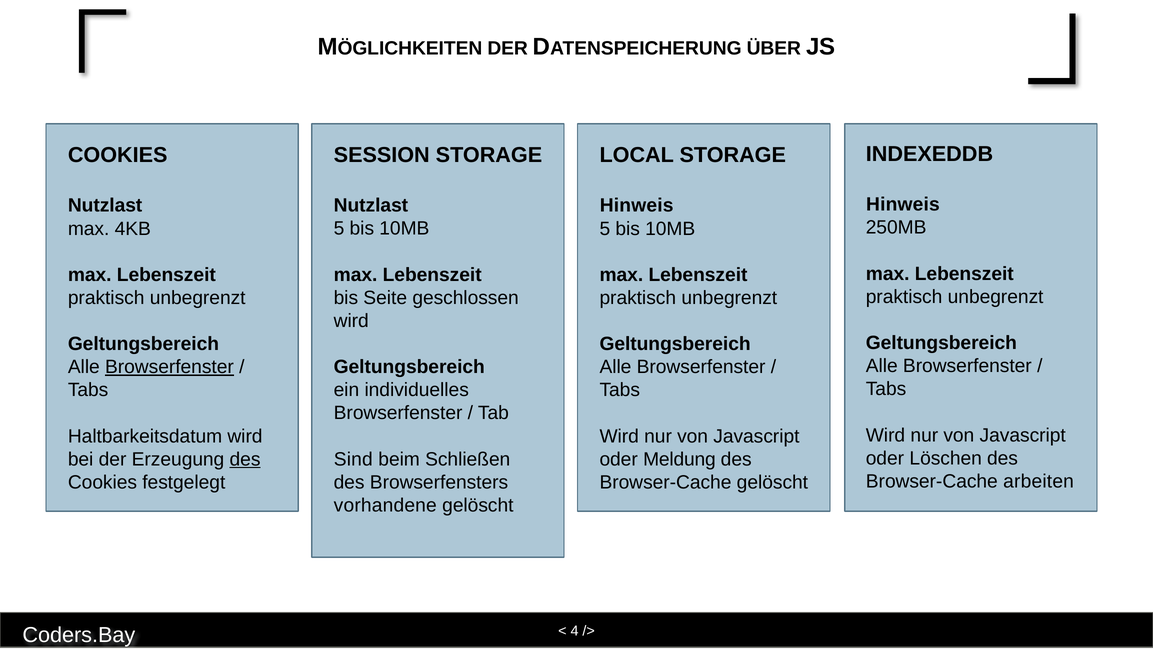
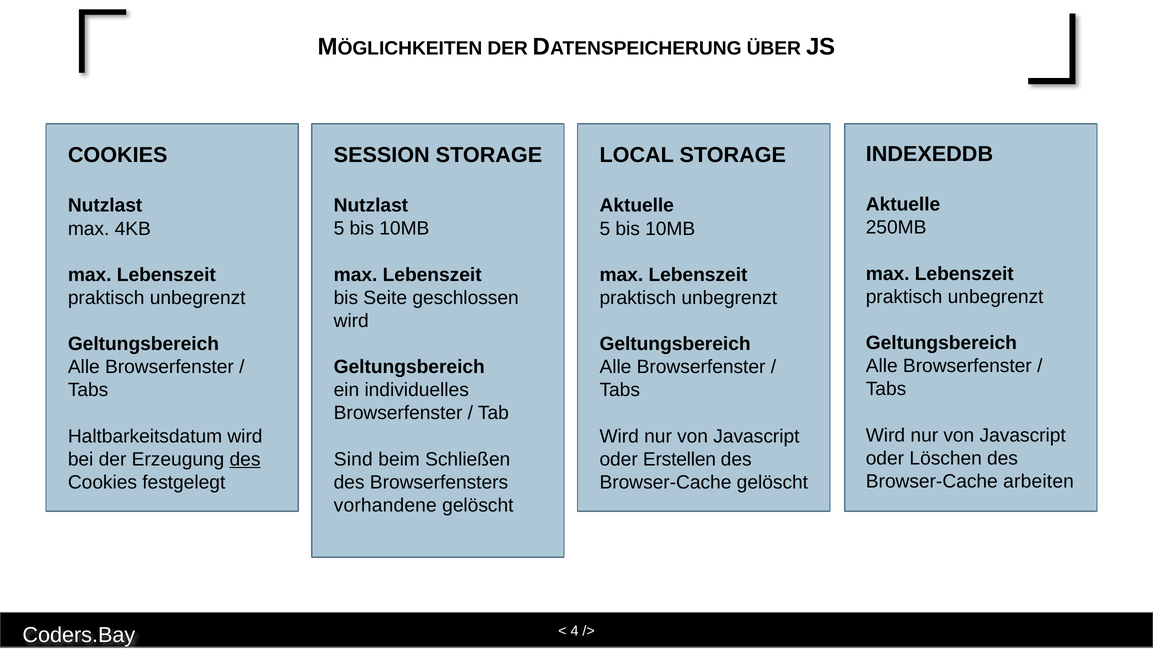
Hinweis at (903, 204): Hinweis -> Aktuelle
Hinweis at (637, 205): Hinweis -> Aktuelle
Browserfenster at (169, 367) underline: present -> none
Meldung: Meldung -> Erstellen
